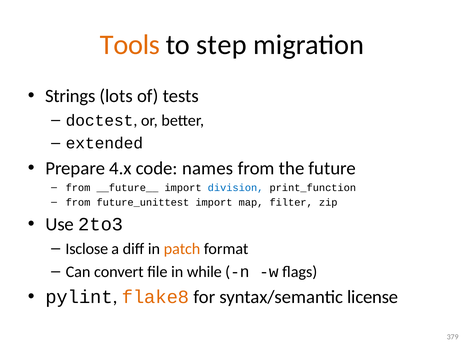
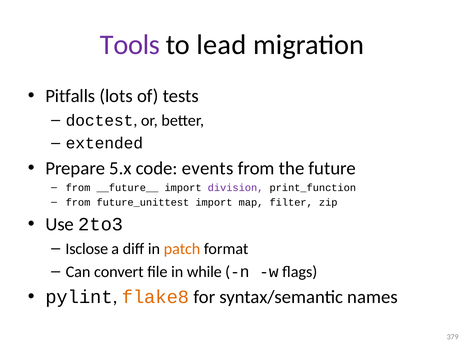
Tools colour: orange -> purple
step: step -> lead
Strings: Strings -> Pitfalls
4.x: 4.x -> 5.x
names: names -> events
division colour: blue -> purple
license: license -> names
